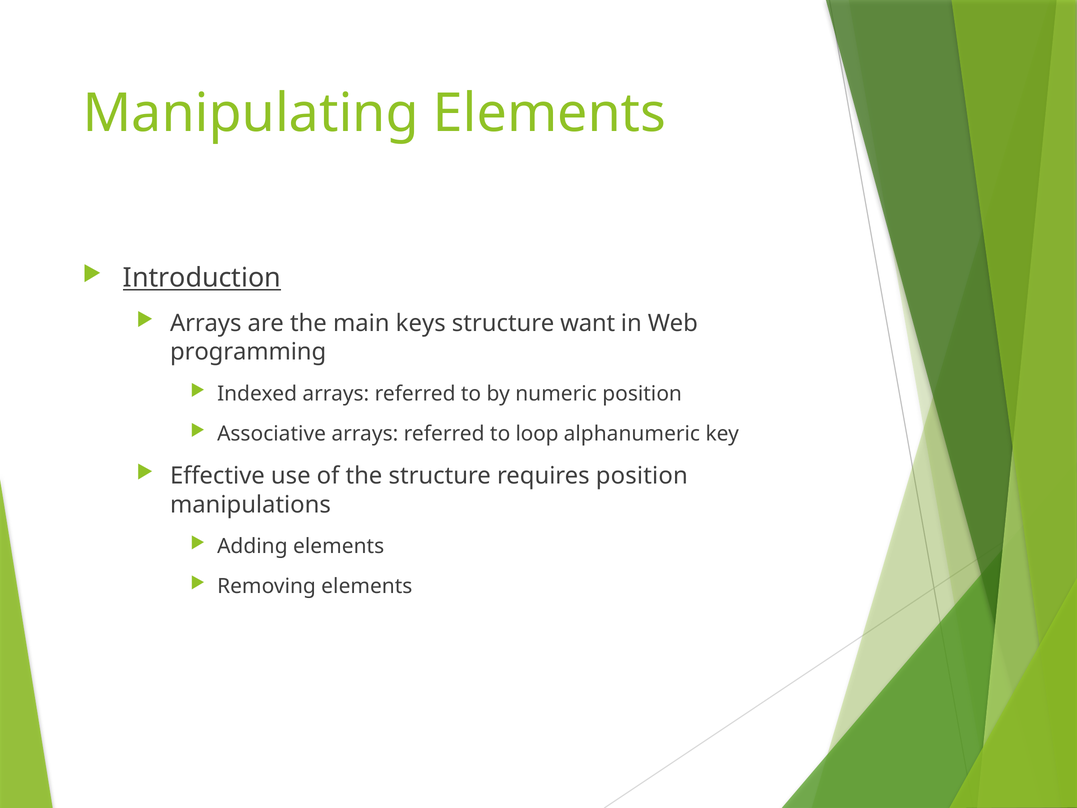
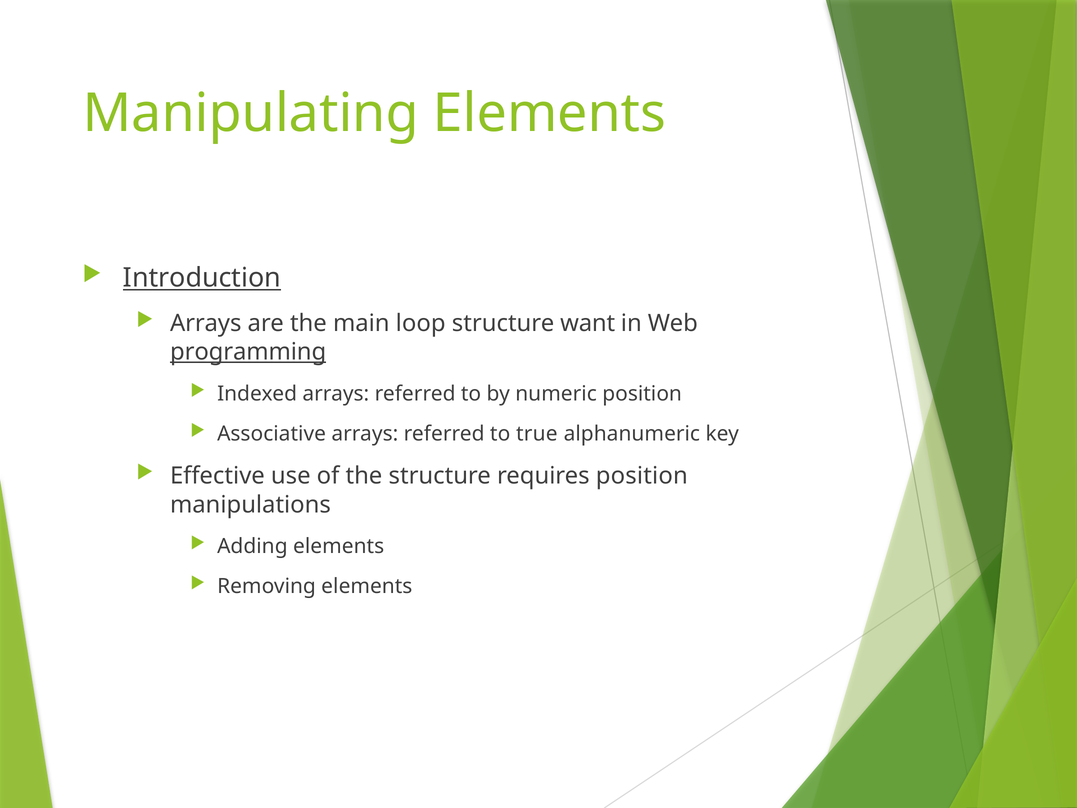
keys: keys -> loop
programming underline: none -> present
loop: loop -> true
